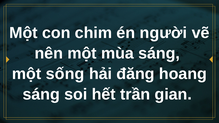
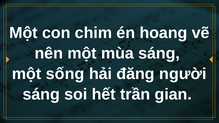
người: người -> hoang
hoang: hoang -> người
